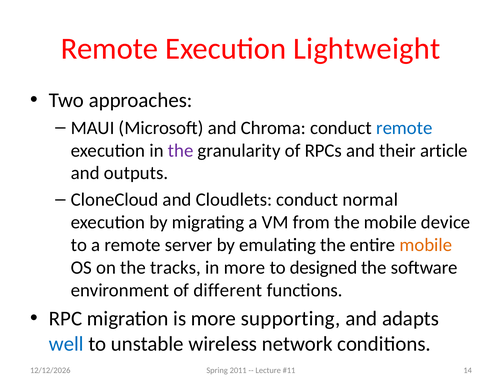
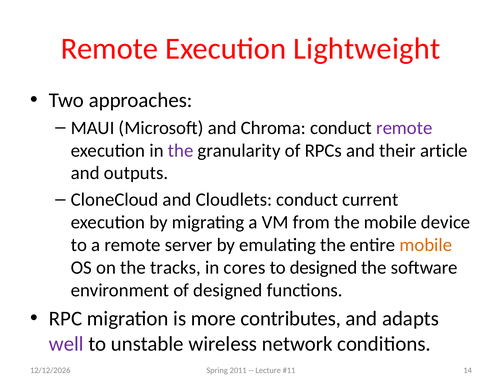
remote at (404, 128) colour: blue -> purple
normal: normal -> current
in more: more -> cores
of different: different -> designed
supporting: supporting -> contributes
well colour: blue -> purple
